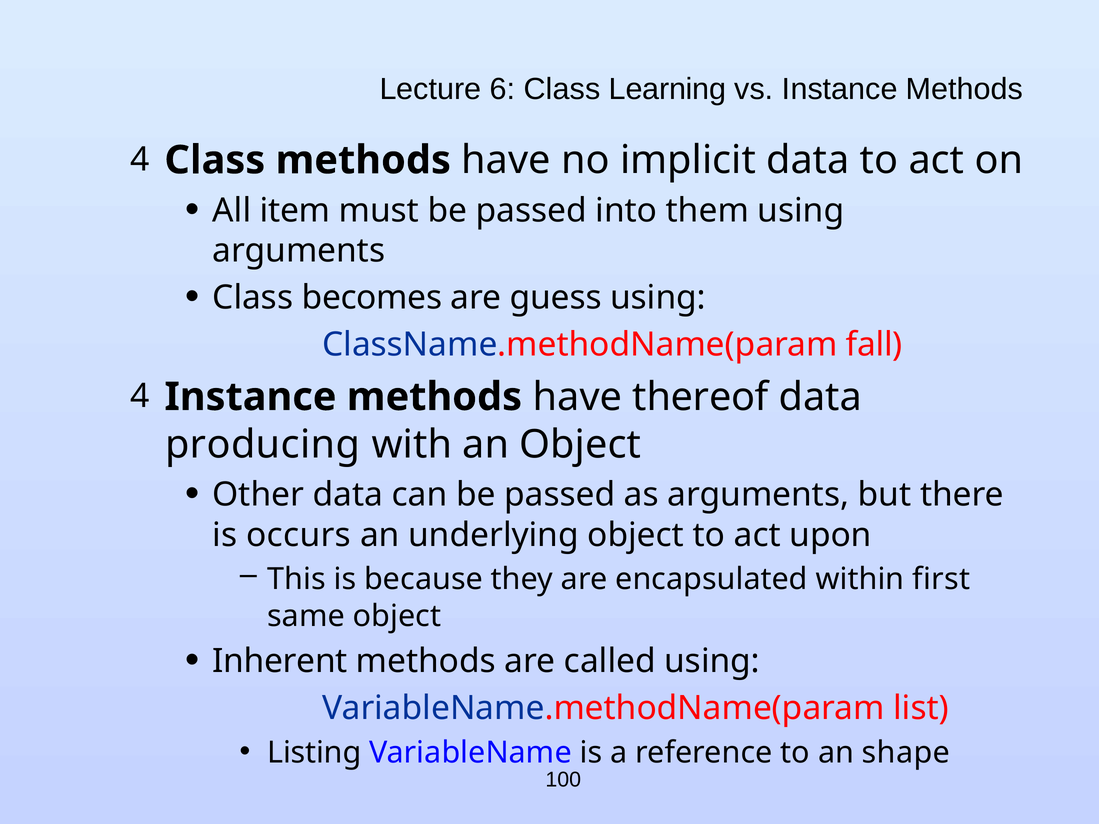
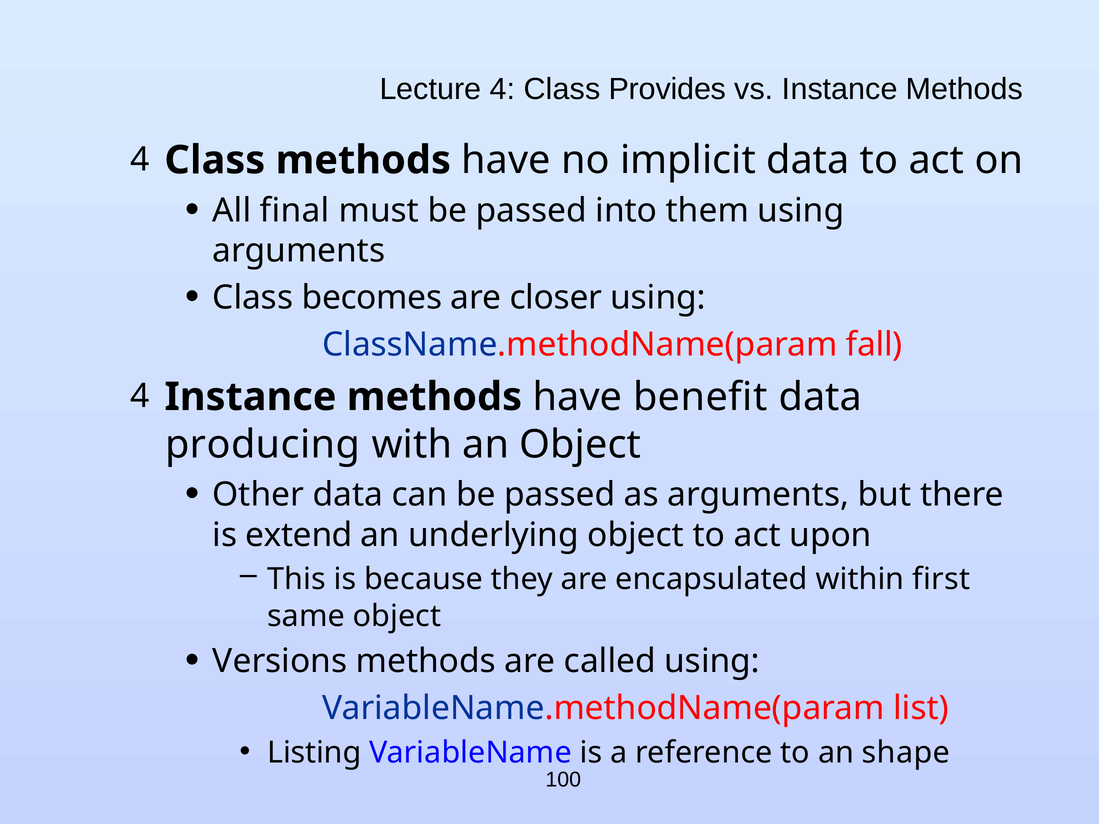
Lecture 6: 6 -> 4
Learning: Learning -> Provides
item: item -> final
guess: guess -> closer
thereof: thereof -> benefit
occurs: occurs -> extend
Inherent: Inherent -> Versions
